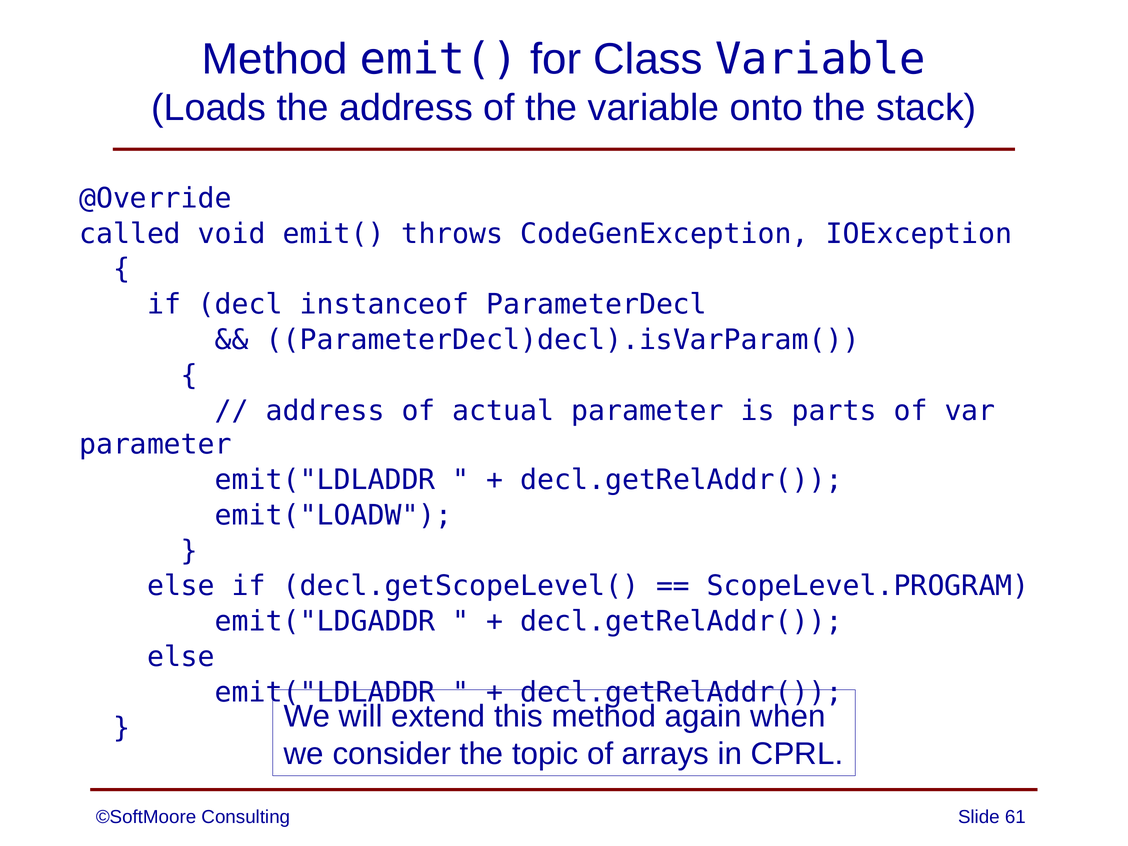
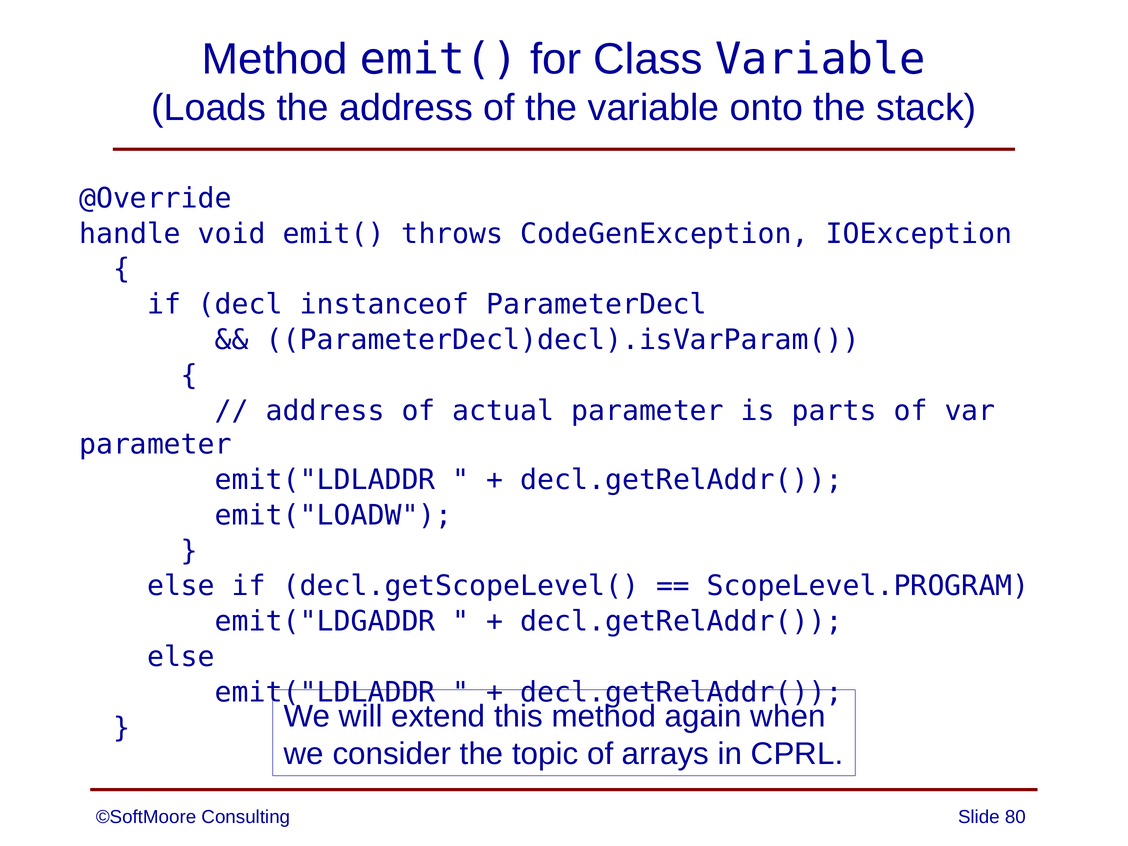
called: called -> handle
61: 61 -> 80
